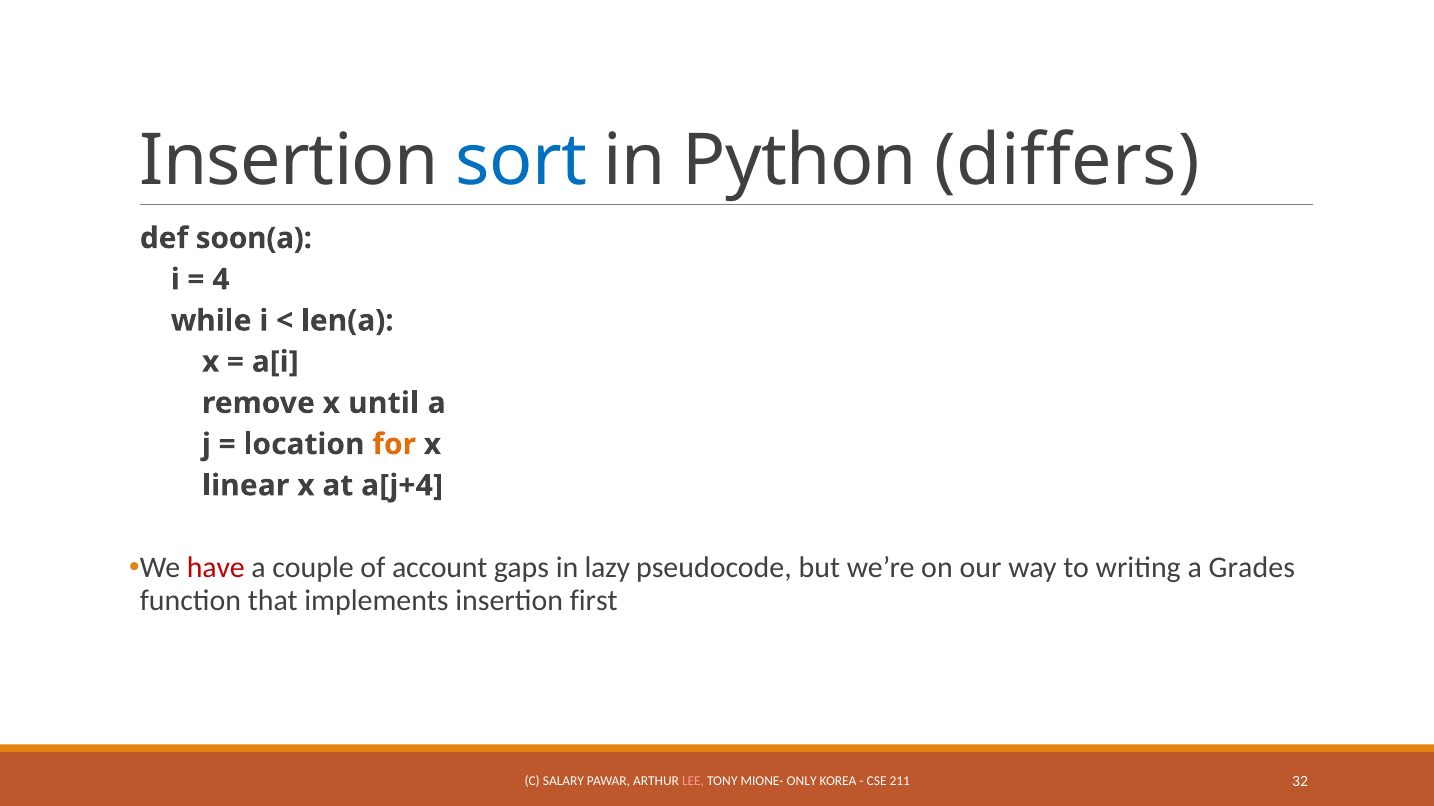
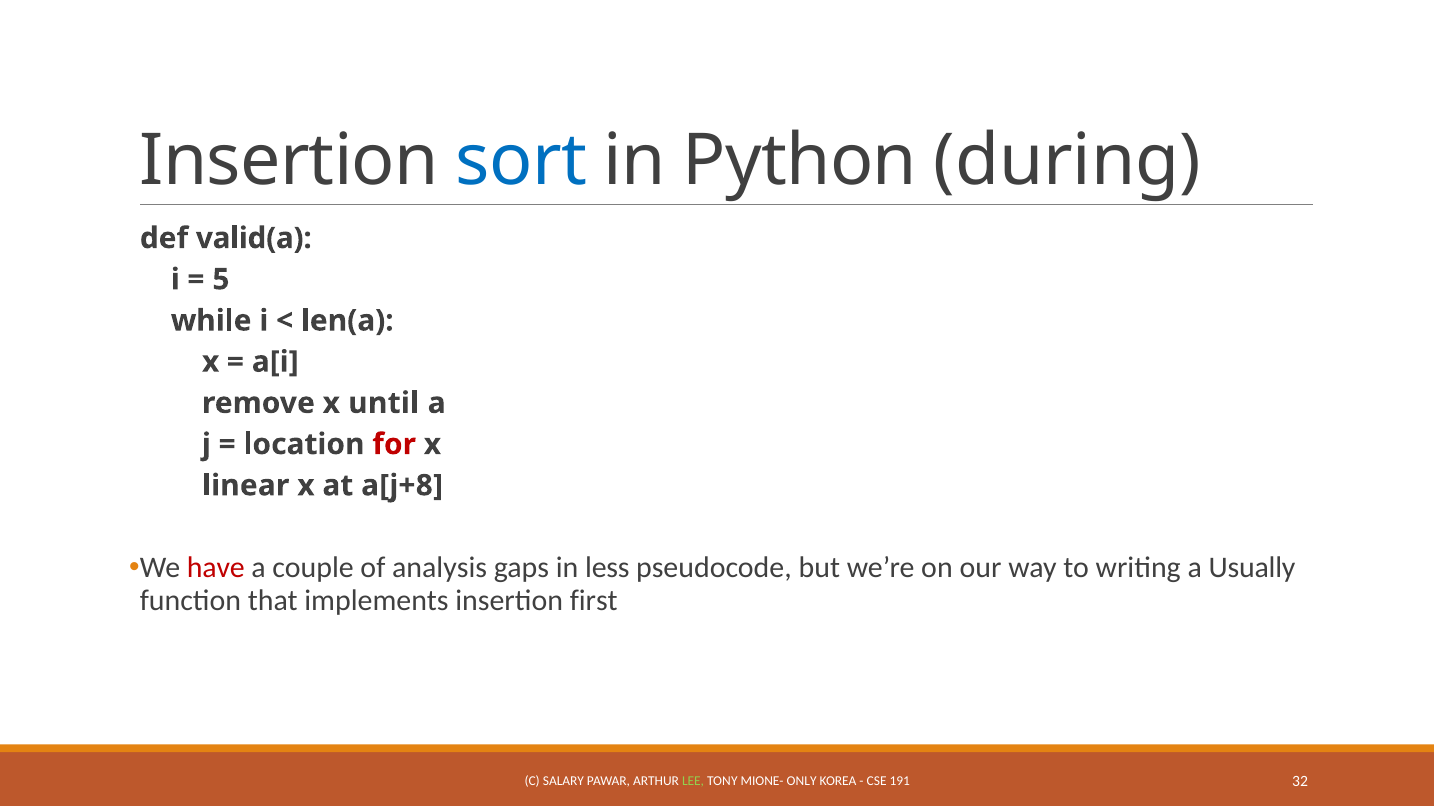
differs: differs -> during
soon(a: soon(a -> valid(a
4: 4 -> 5
for colour: orange -> red
a[j+4: a[j+4 -> a[j+8
account: account -> analysis
lazy: lazy -> less
Grades: Grades -> Usually
LEE colour: pink -> light green
211: 211 -> 191
